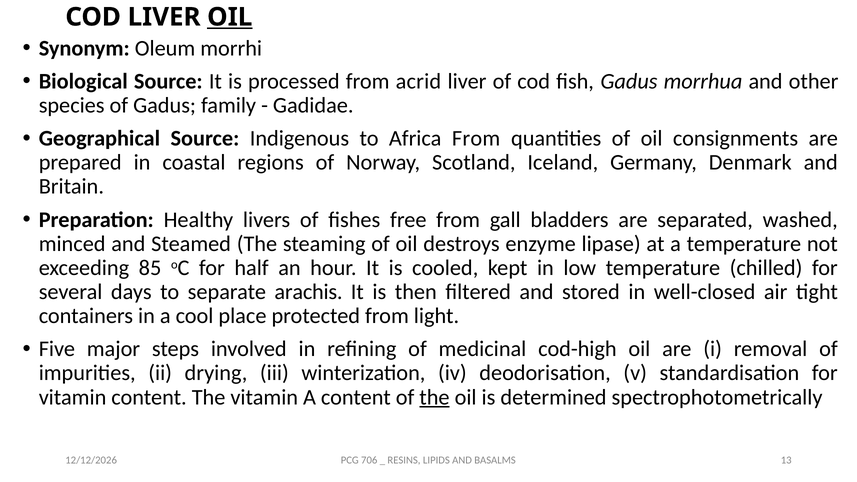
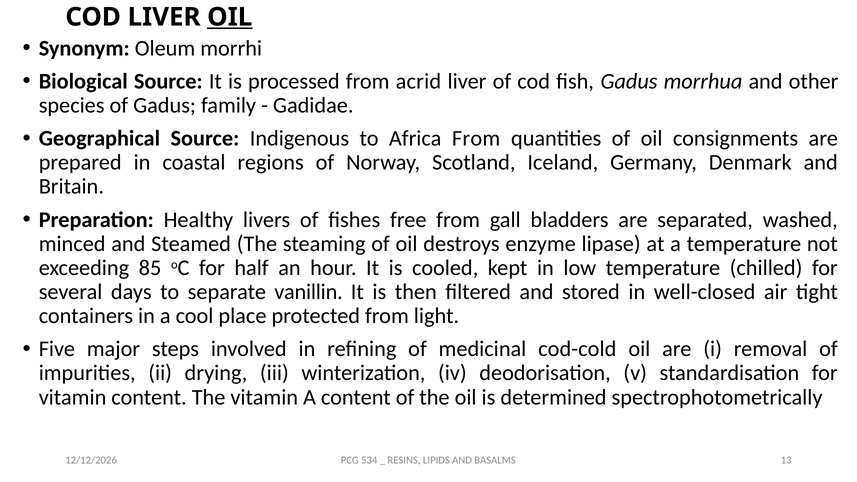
arachis: arachis -> vanillin
cod-high: cod-high -> cod-cold
the at (434, 397) underline: present -> none
706: 706 -> 534
